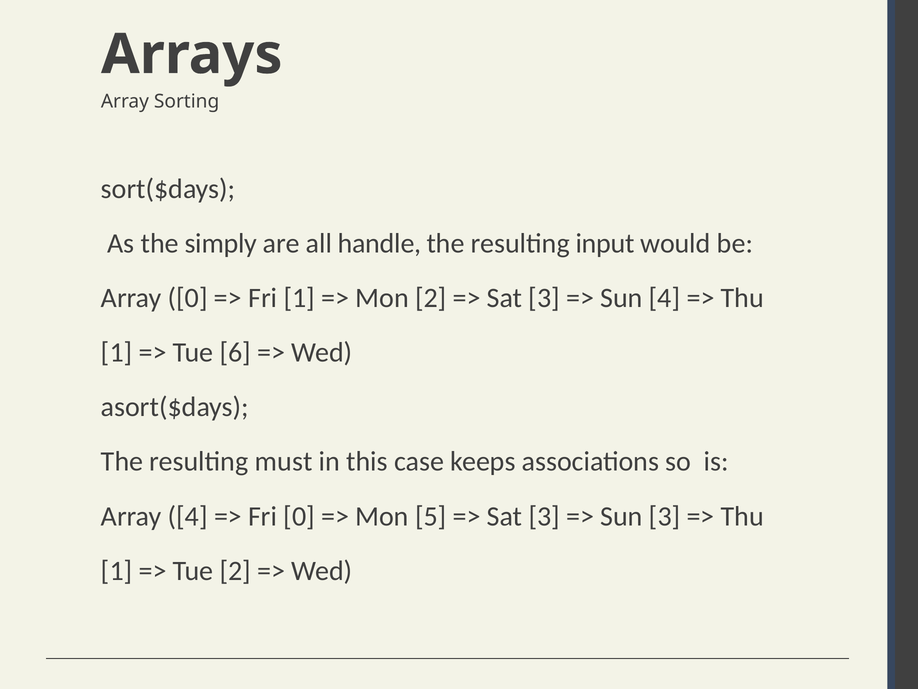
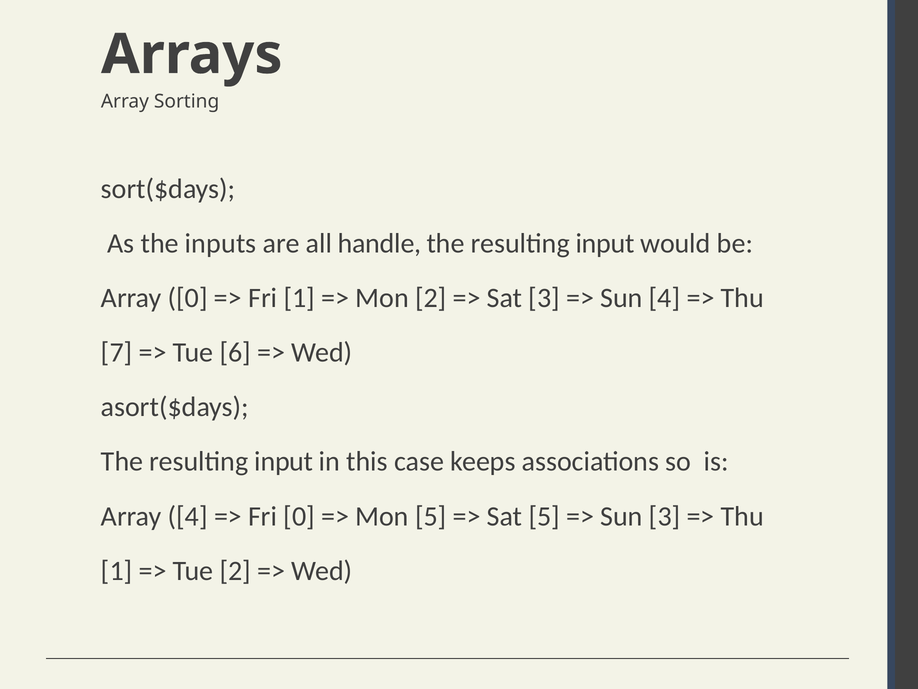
simply: simply -> inputs
1 at (117, 352): 1 -> 7
must at (284, 461): must -> input
3 at (544, 516): 3 -> 5
